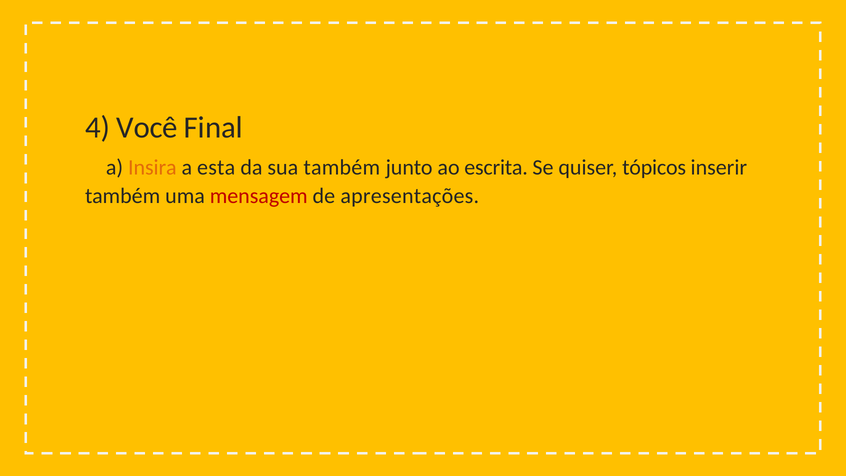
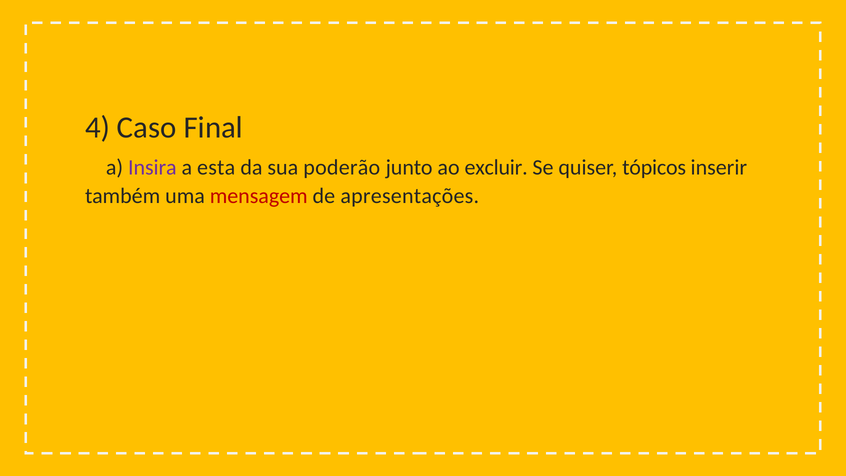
Você: Você -> Caso
Insira colour: orange -> purple
sua também: também -> poderão
escrita: escrita -> excluir
